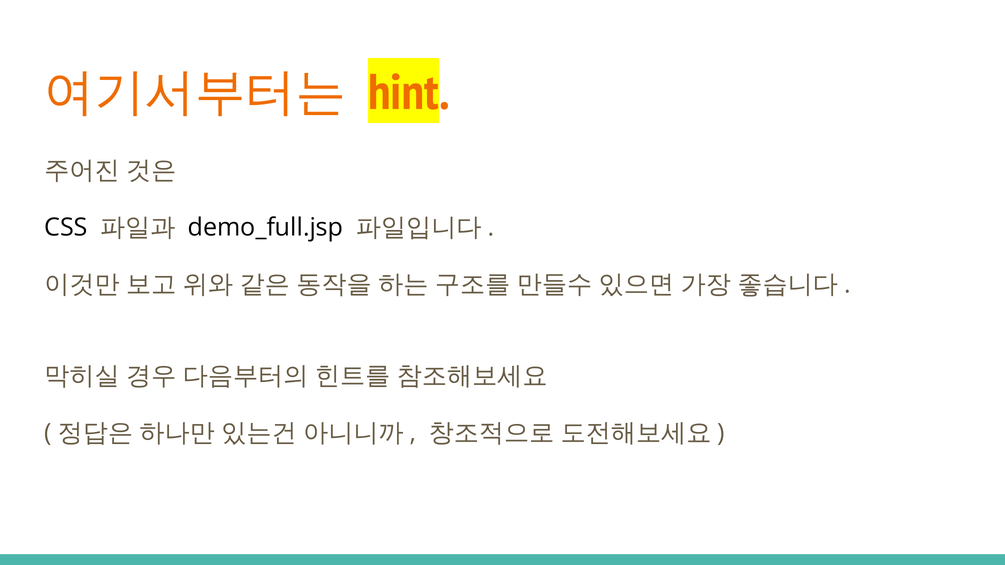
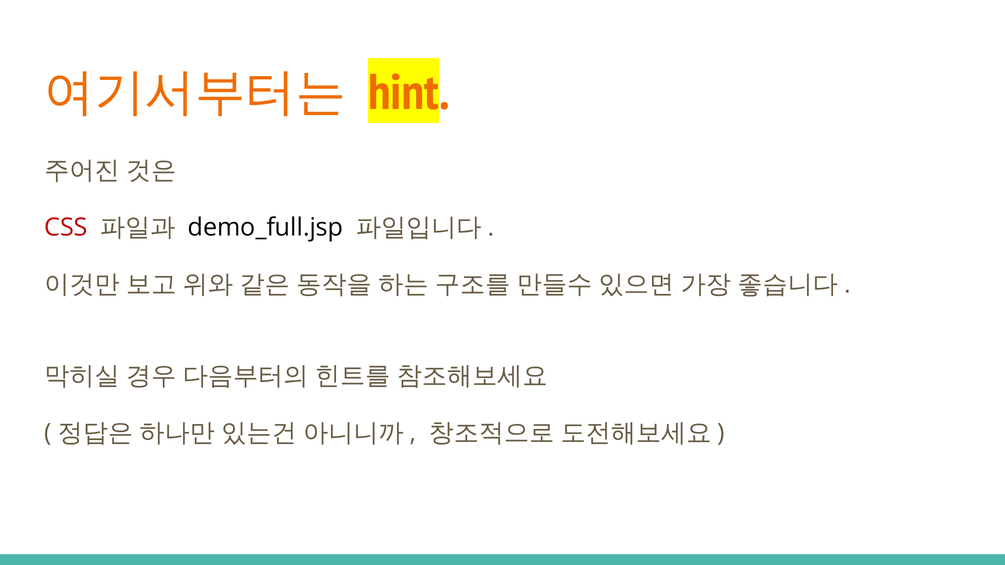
CSS colour: black -> red
